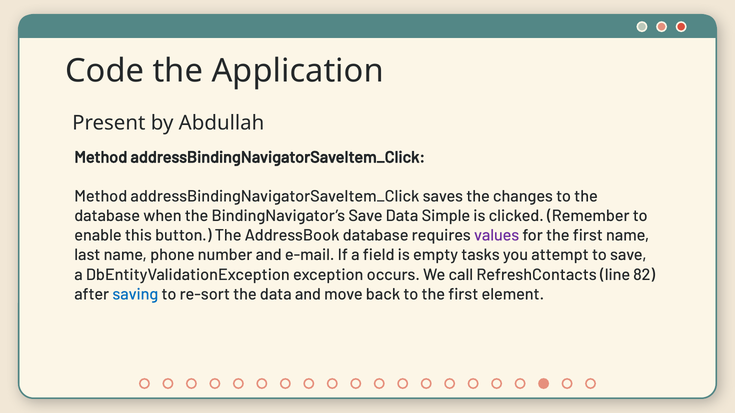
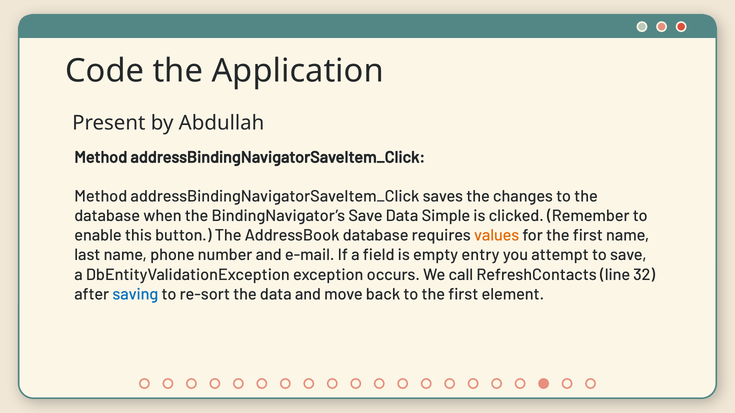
values colour: purple -> orange
tasks: tasks -> entry
82: 82 -> 32
